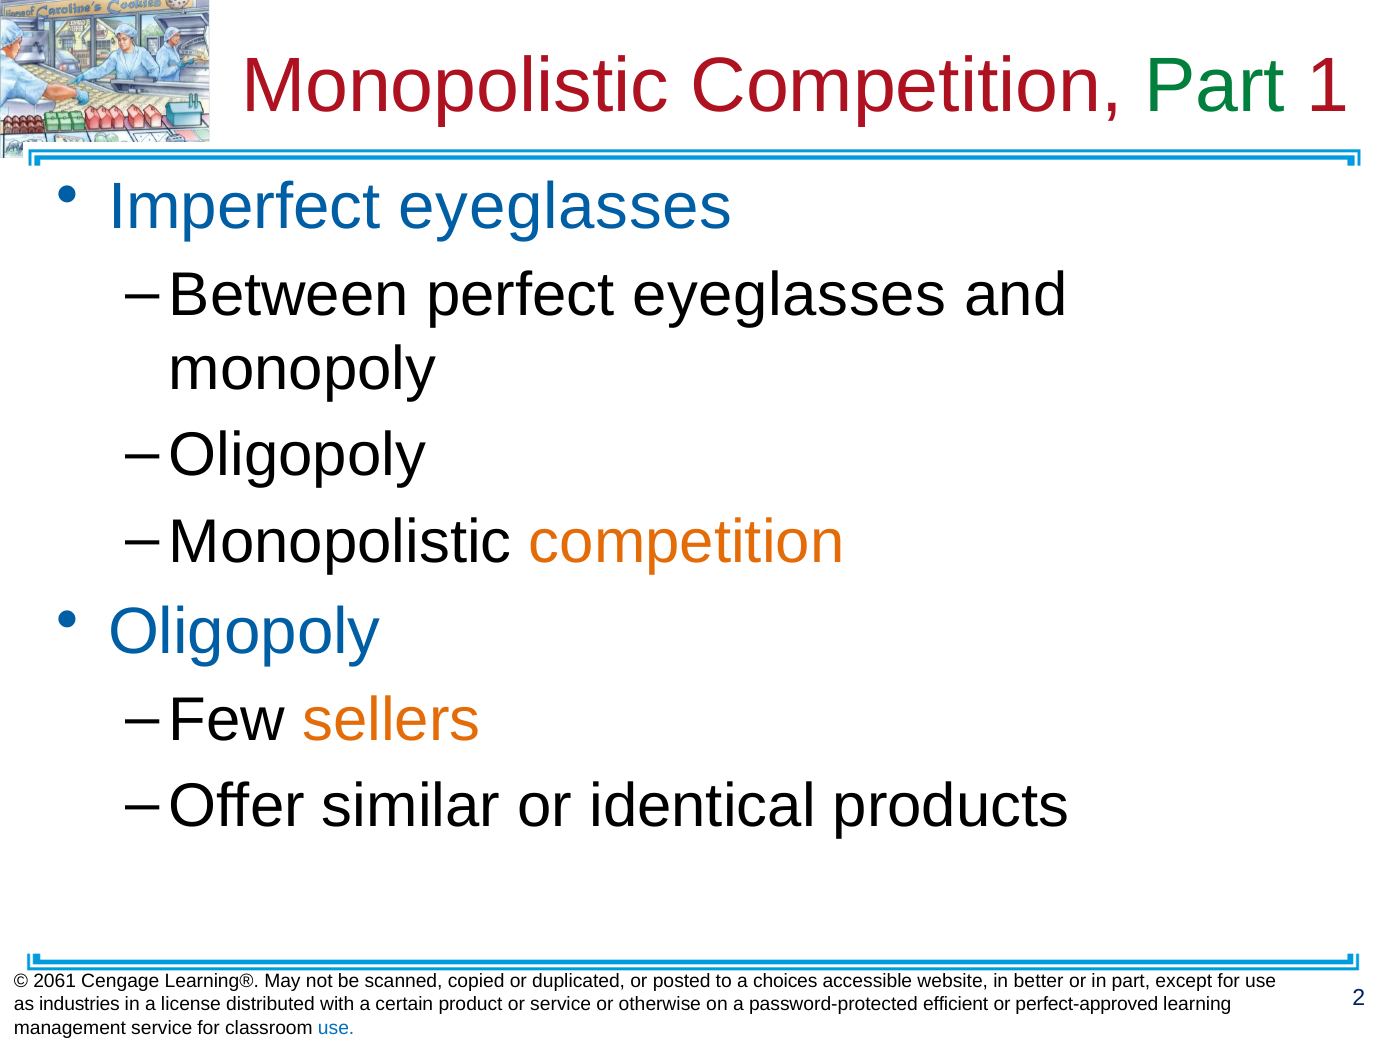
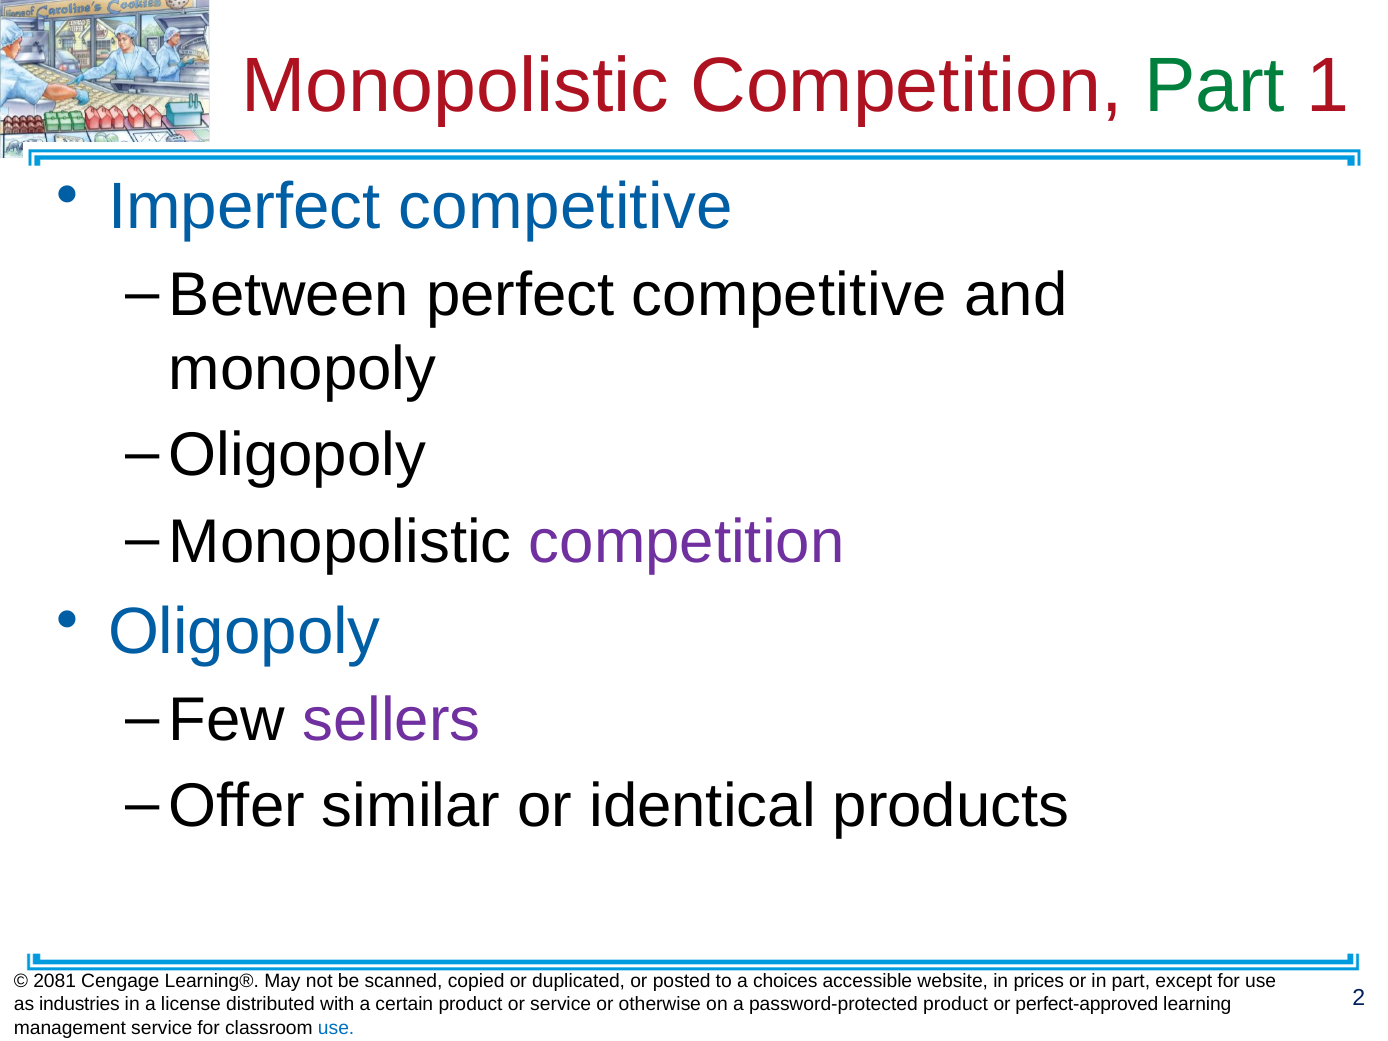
Imperfect eyeglasses: eyeglasses -> competitive
perfect eyeglasses: eyeglasses -> competitive
competition at (687, 542) colour: orange -> purple
sellers colour: orange -> purple
2061: 2061 -> 2081
better: better -> prices
password-protected efficient: efficient -> product
